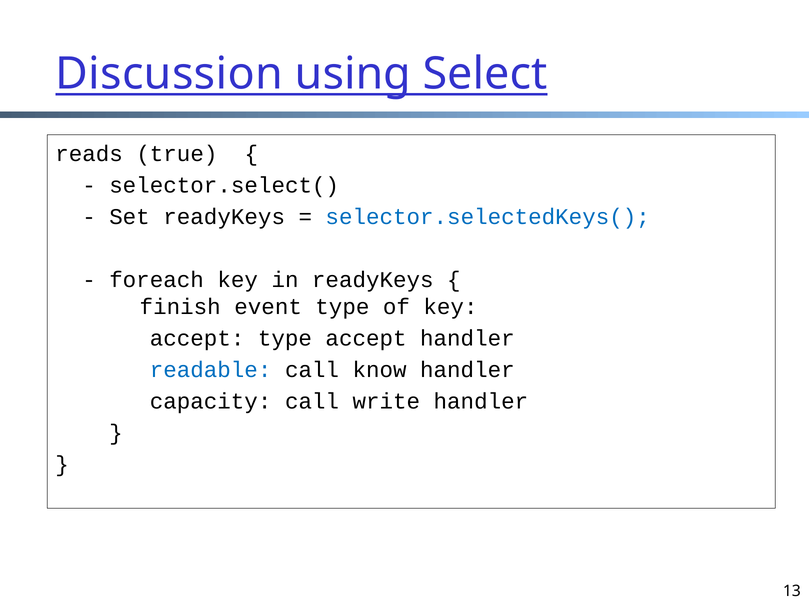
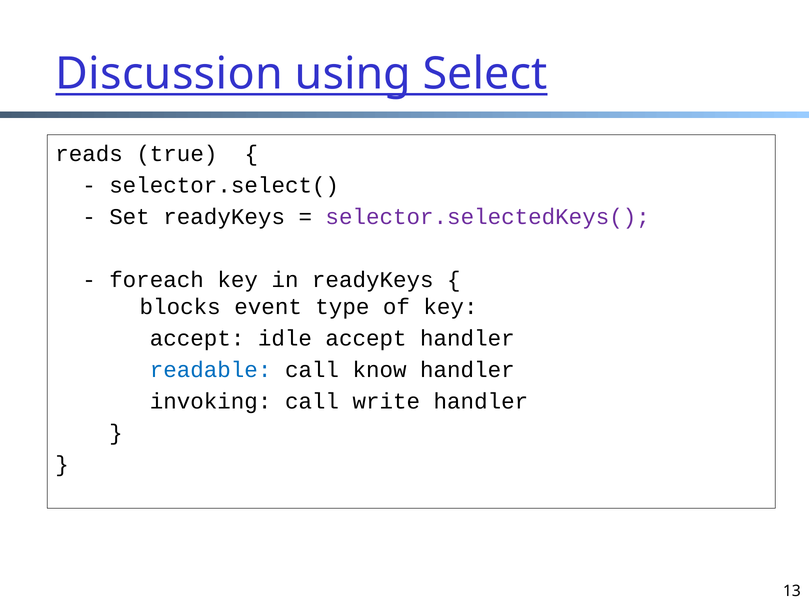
selector.selectedKeys( colour: blue -> purple
finish: finish -> blocks
accept type: type -> idle
capacity: capacity -> invoking
